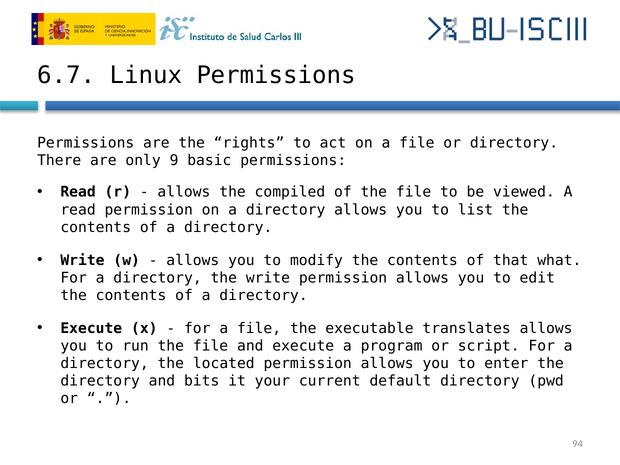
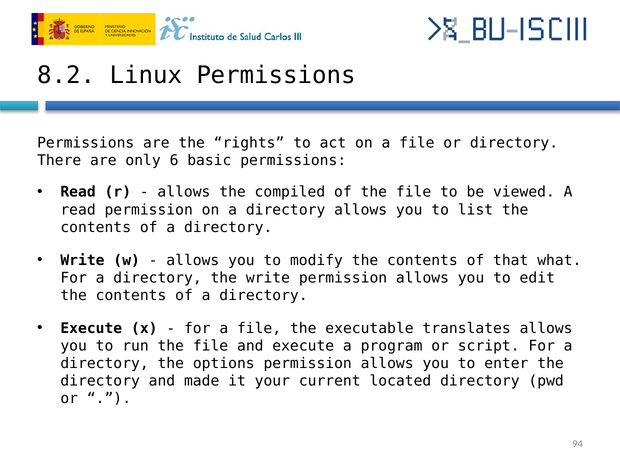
6.7: 6.7 -> 8.2
9: 9 -> 6
located: located -> options
bits: bits -> made
default: default -> located
